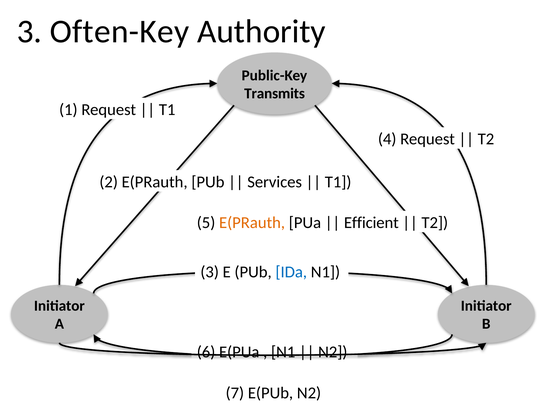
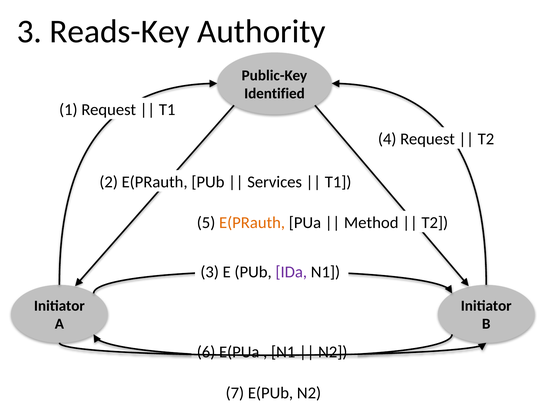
Often-Key: Often-Key -> Reads-Key
Transmits: Transmits -> Identified
Efficient: Efficient -> Method
IDa colour: blue -> purple
